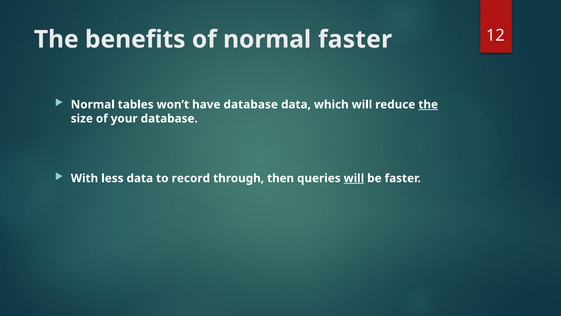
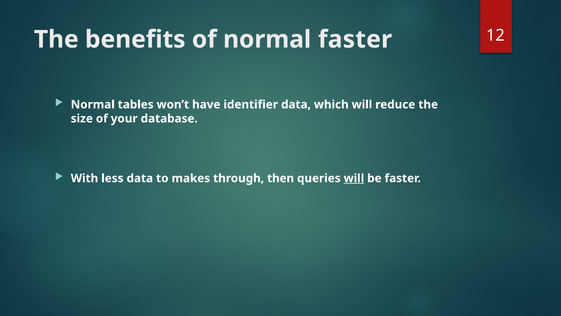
have database: database -> identifier
the at (428, 104) underline: present -> none
record: record -> makes
